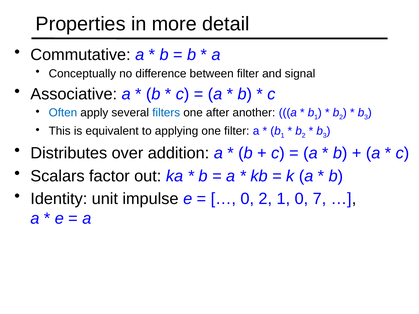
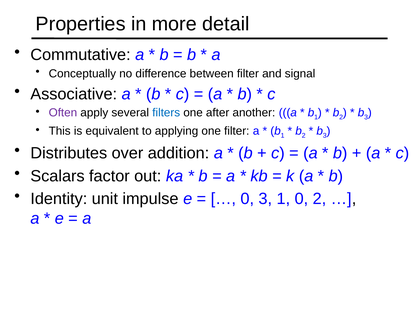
Often colour: blue -> purple
0 2: 2 -> 3
0 7: 7 -> 2
